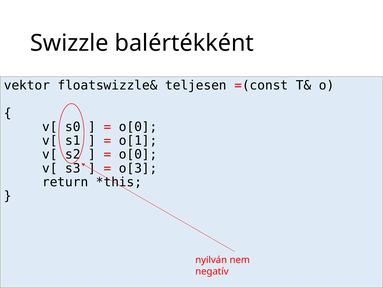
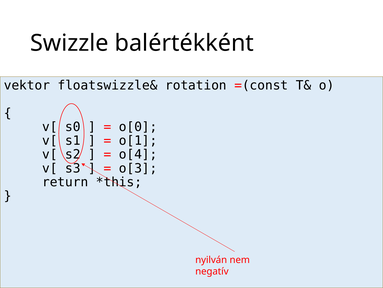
teljesen: teljesen -> rotation
o[0 at (138, 154): o[0 -> o[4
